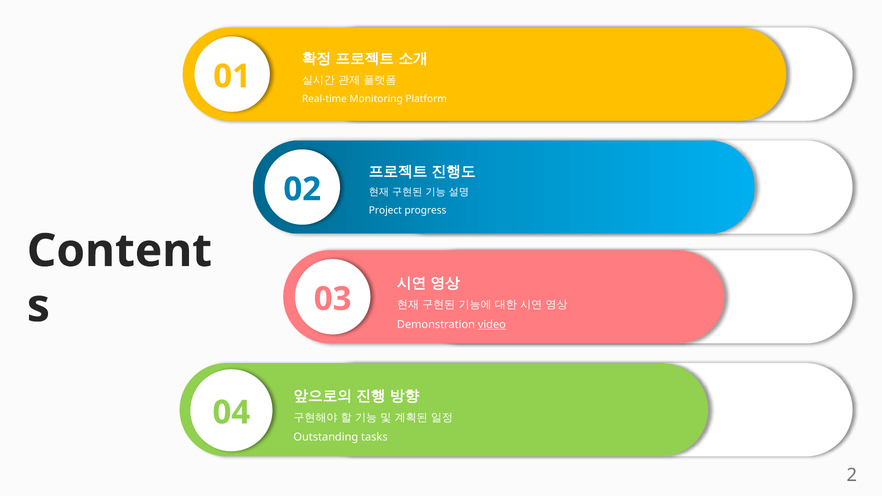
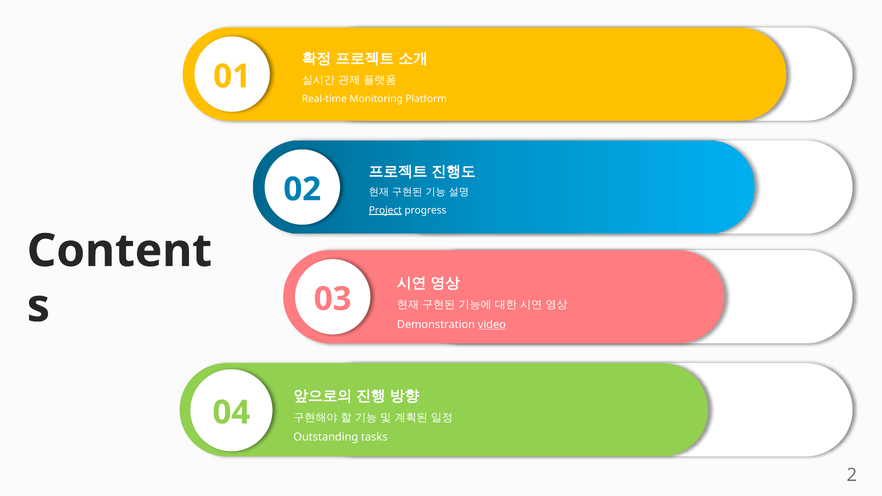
Project underline: none -> present
